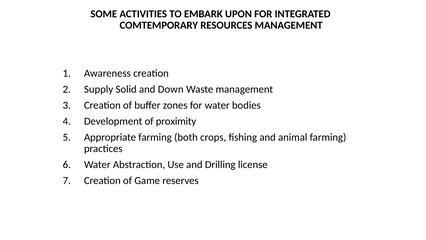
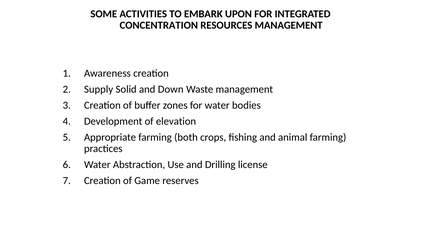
COMTEMPORARY: COMTEMPORARY -> CONCENTRATION
proximity: proximity -> elevation
